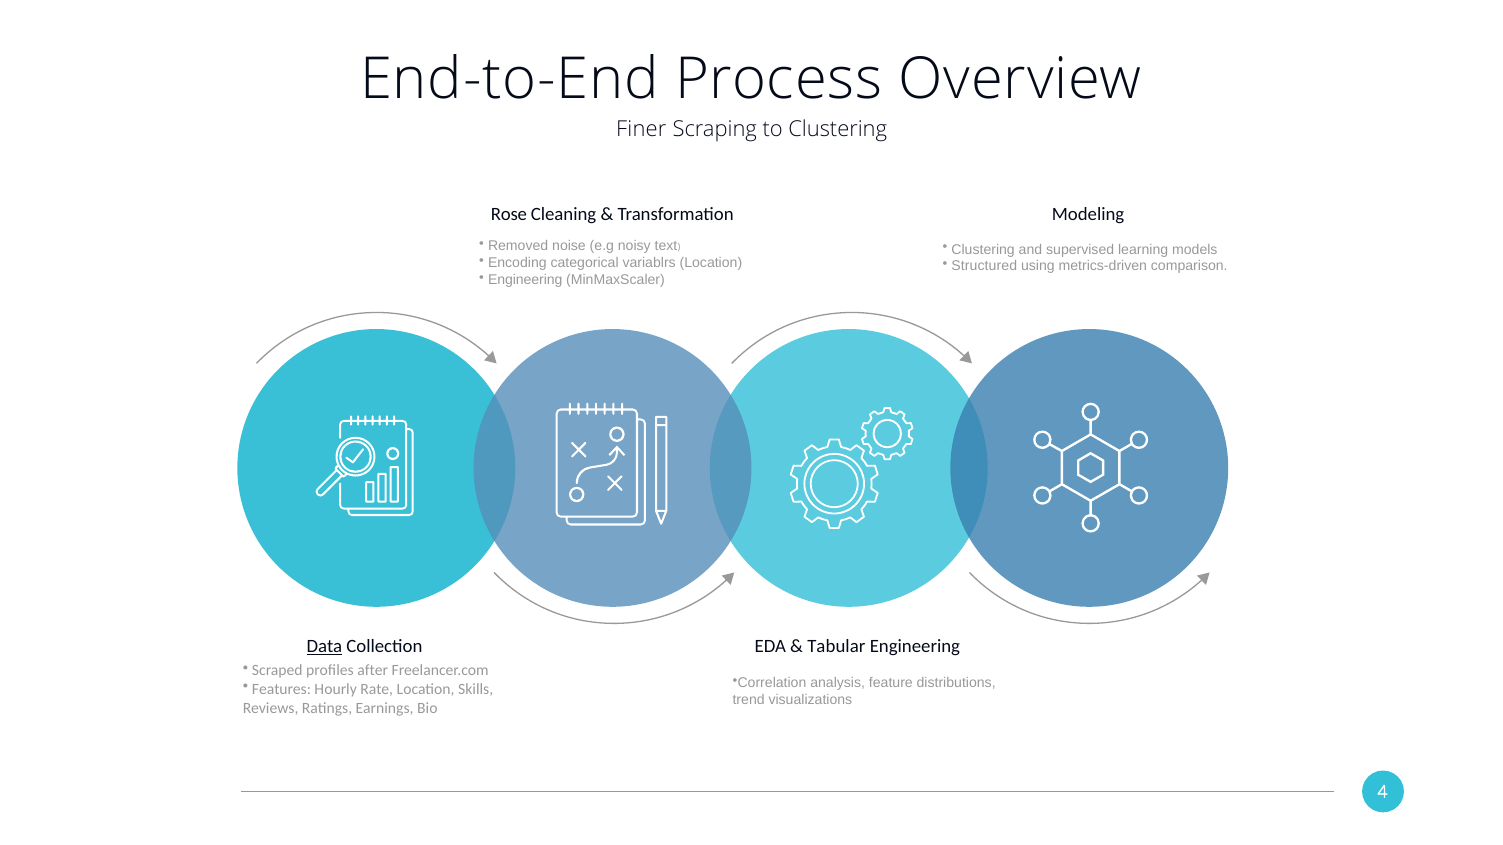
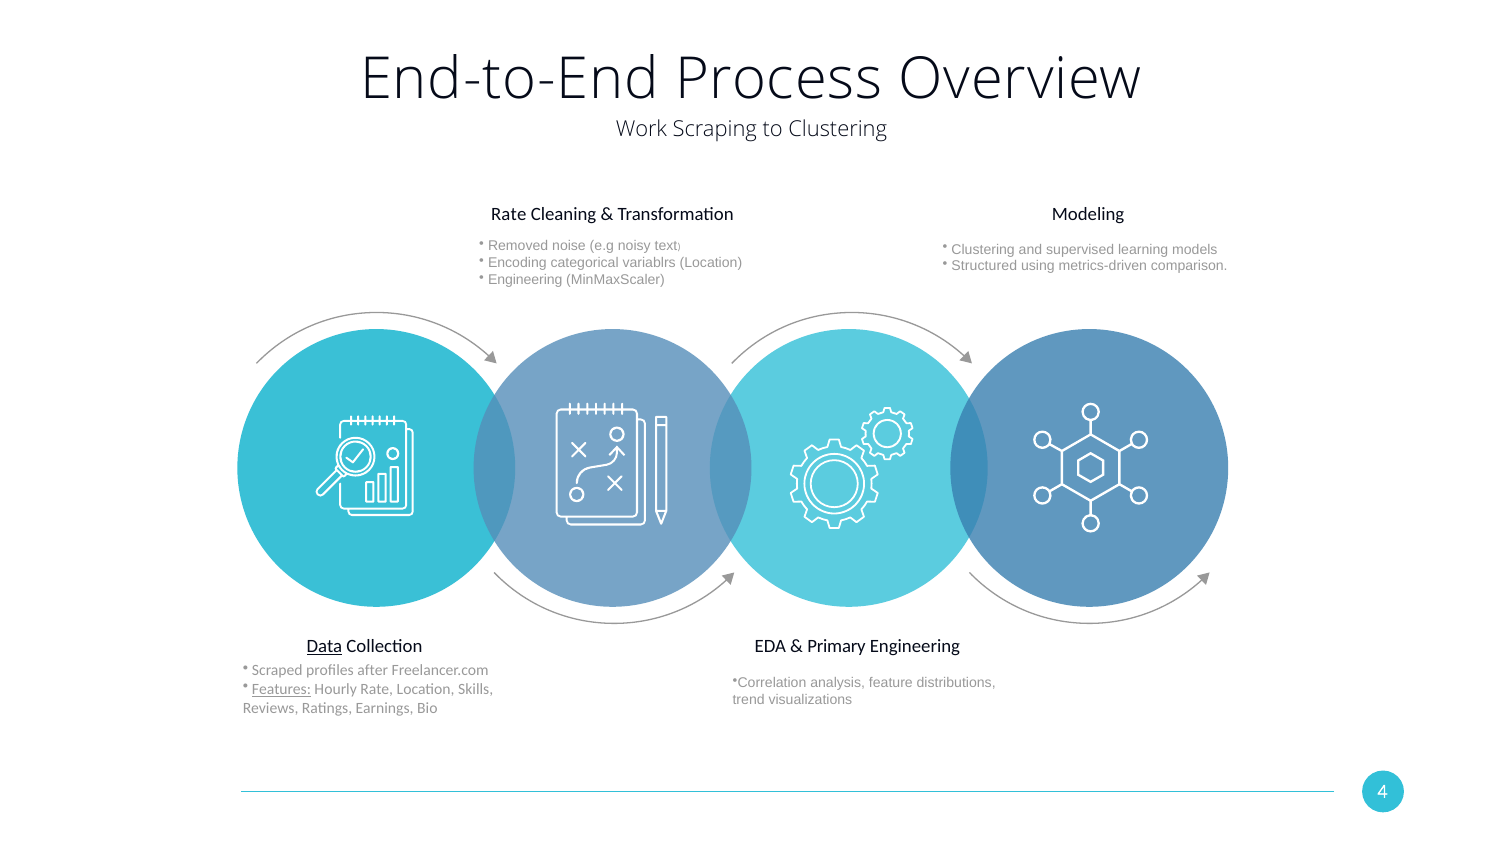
Finer: Finer -> Work
Rose at (509, 214): Rose -> Rate
Tabular: Tabular -> Primary
Features underline: none -> present
